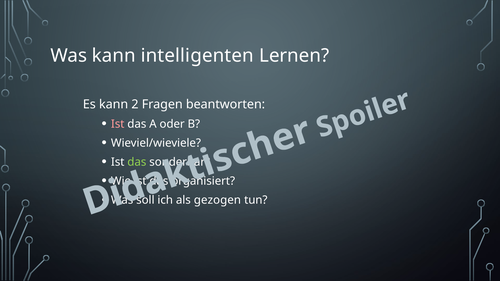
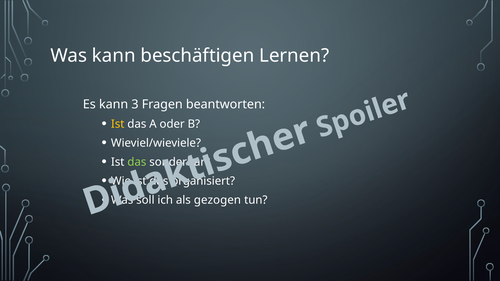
intelligenten: intelligenten -> beschäftigen
2: 2 -> 3
Ist at (118, 124) colour: pink -> yellow
